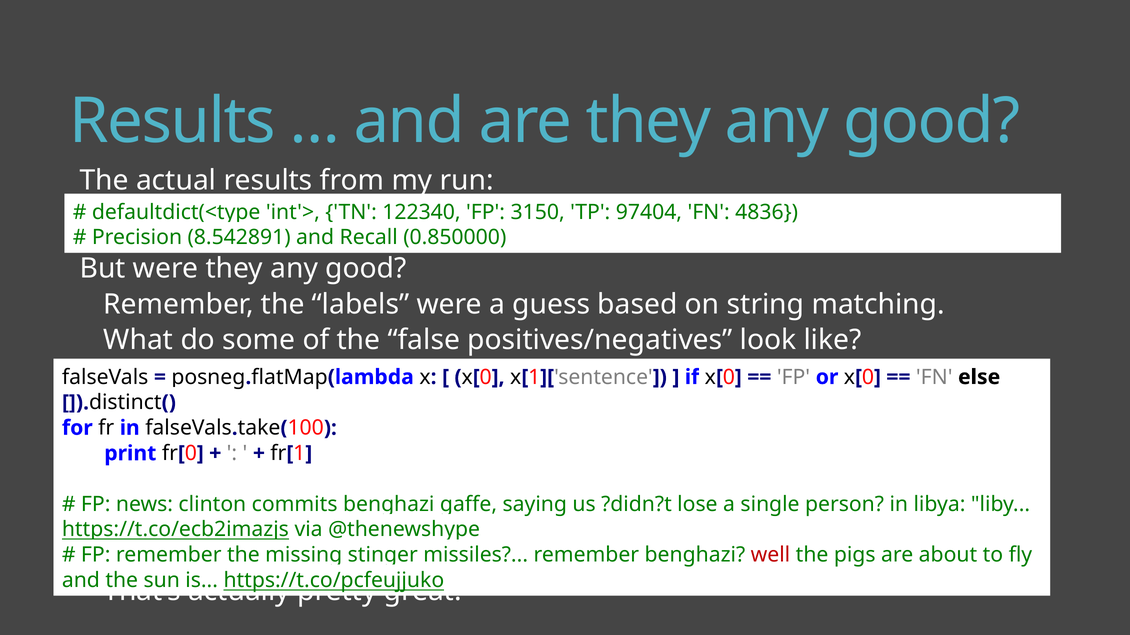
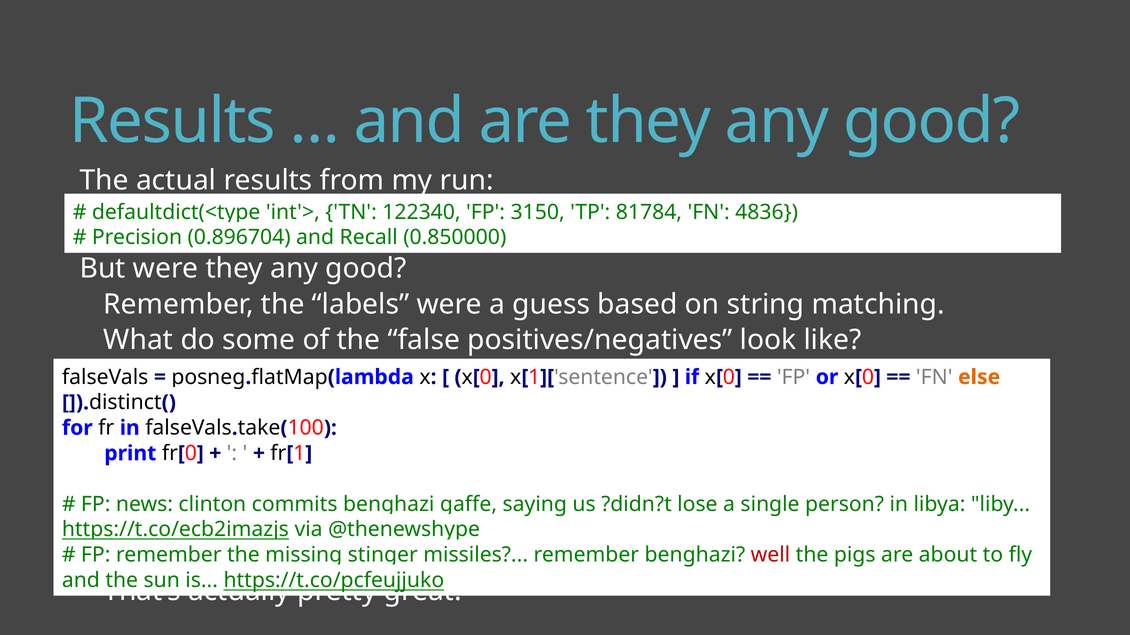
97404: 97404 -> 81784
8.542891: 8.542891 -> 0.896704
else colour: black -> orange
